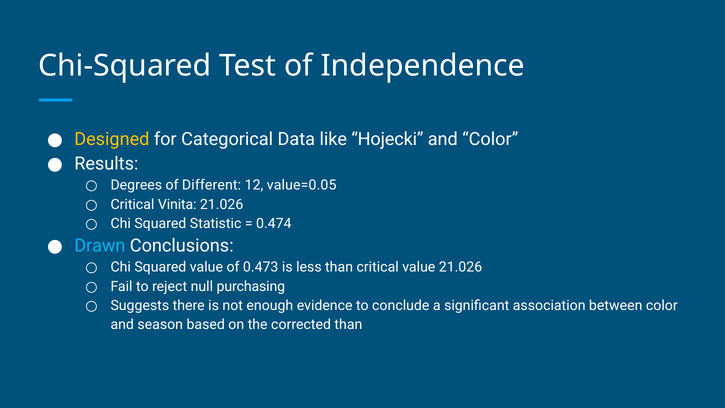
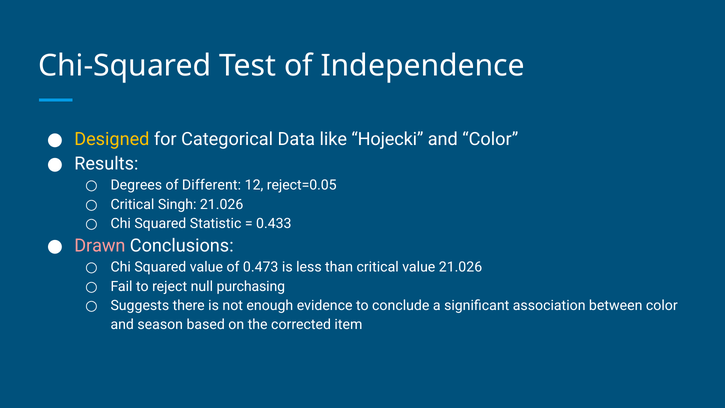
value=0.05: value=0.05 -> reject=0.05
Vinita: Vinita -> Singh
0.474: 0.474 -> 0.433
Drawn colour: light blue -> pink
corrected than: than -> item
